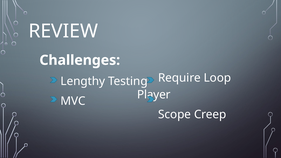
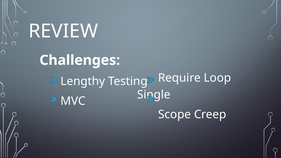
Player: Player -> Single
